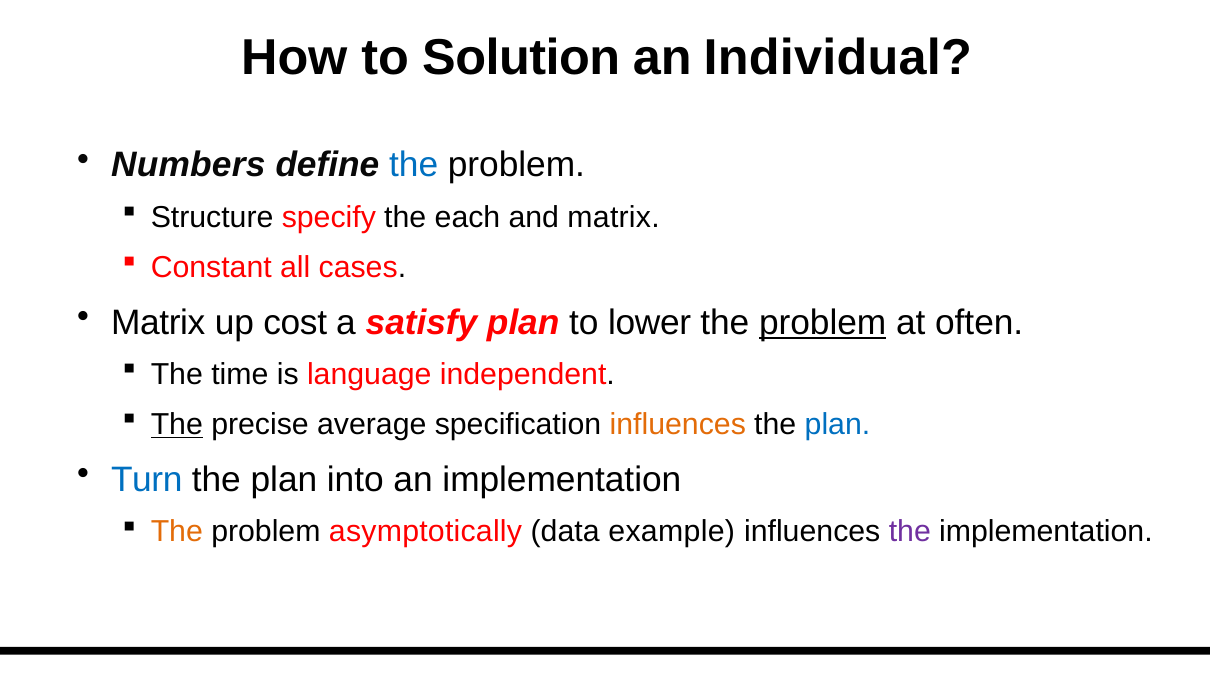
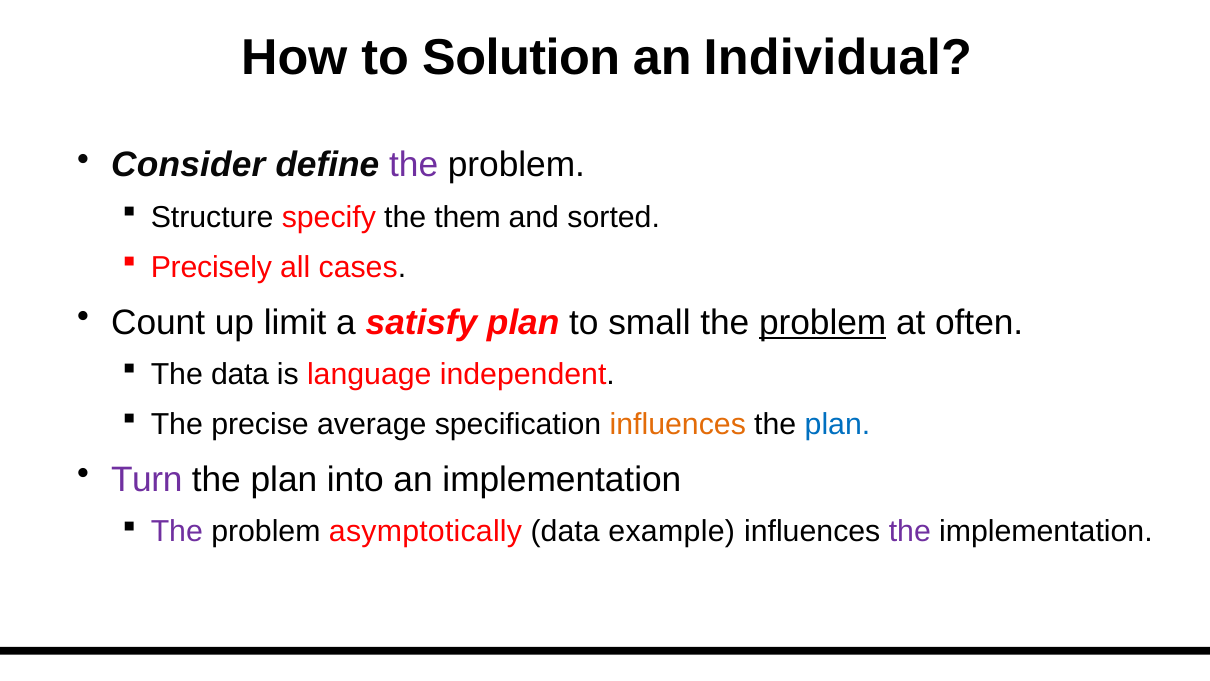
Numbers: Numbers -> Consider
the at (414, 165) colour: blue -> purple
each: each -> them
and matrix: matrix -> sorted
Constant: Constant -> Precisely
Matrix at (158, 322): Matrix -> Count
cost: cost -> limit
lower: lower -> small
The time: time -> data
The at (177, 424) underline: present -> none
Turn colour: blue -> purple
The at (177, 532) colour: orange -> purple
